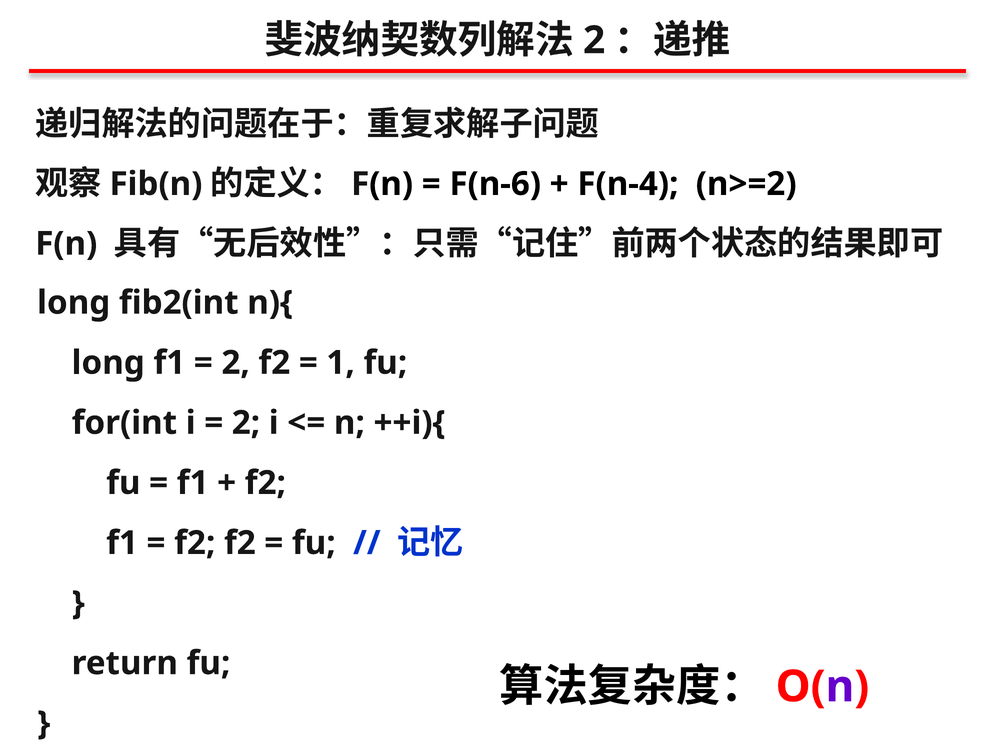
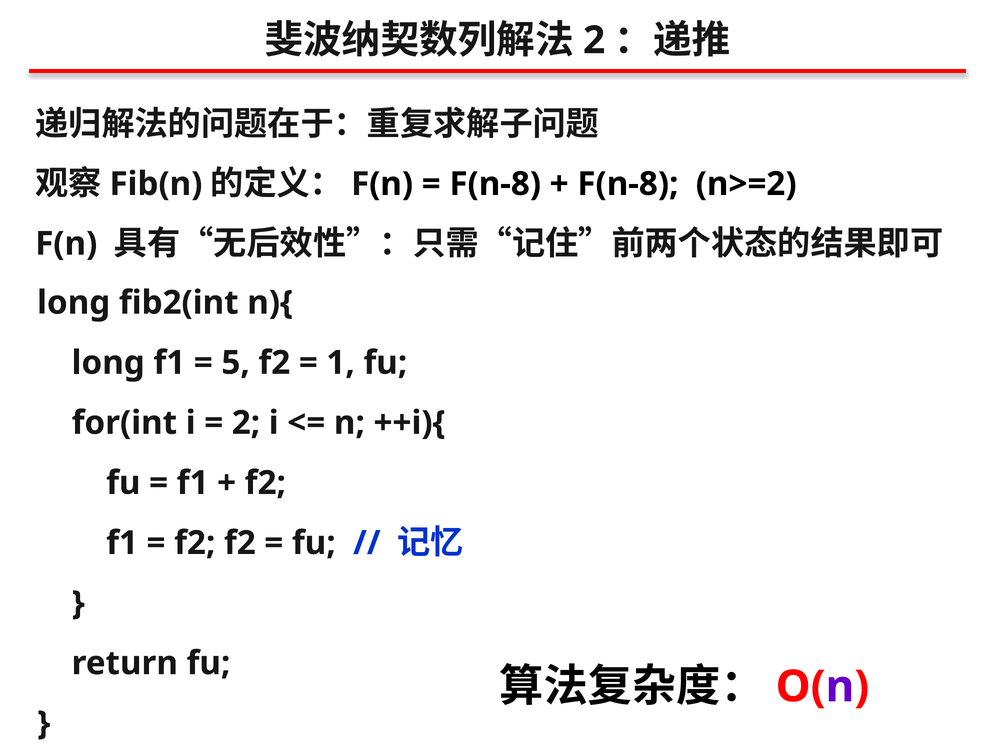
F(n-6 at (495, 184): F(n-6 -> F(n-8
F(n-4 at (628, 184): F(n-4 -> F(n-8
2 at (236, 362): 2 -> 5
